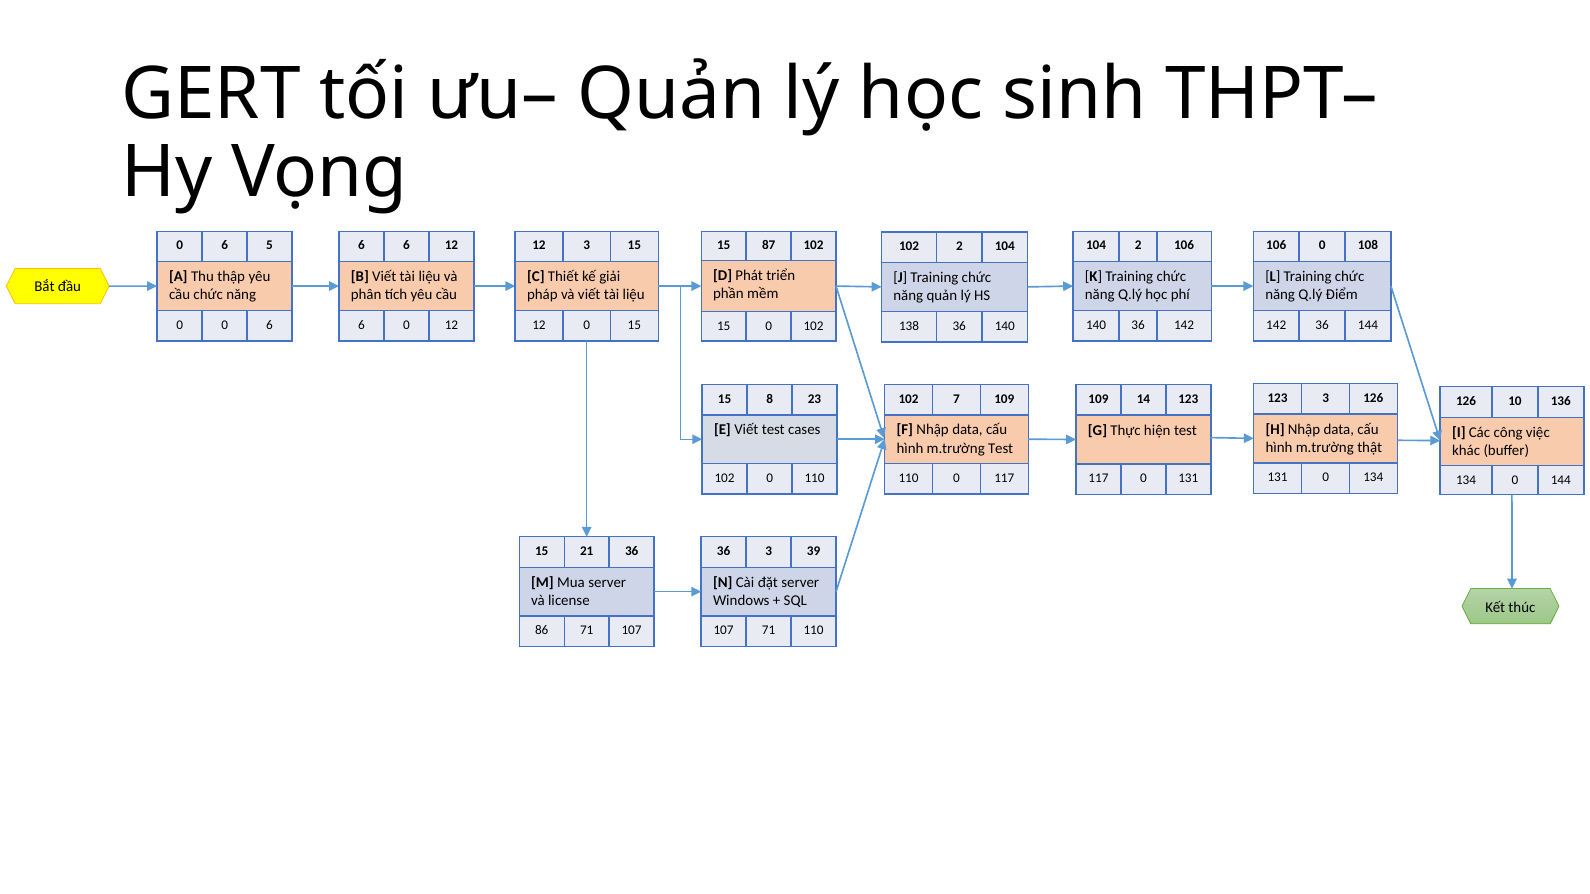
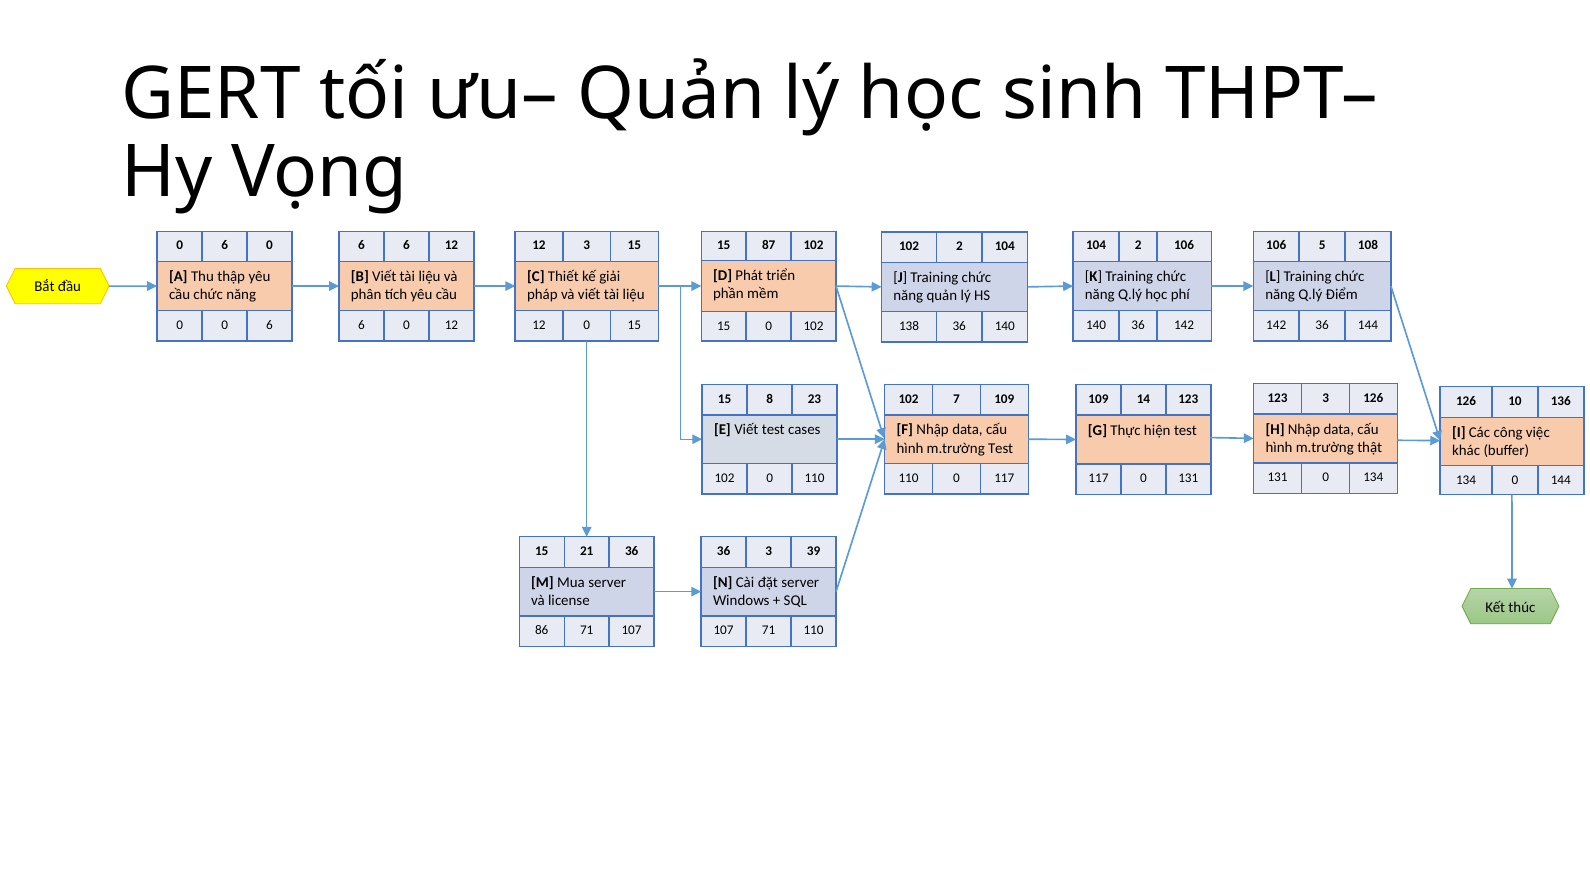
0 6 5: 5 -> 0
106 0: 0 -> 5
